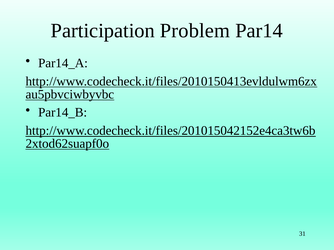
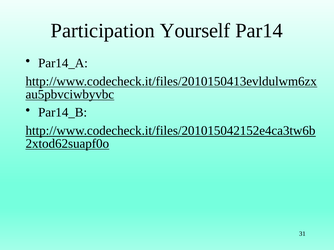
Problem: Problem -> Yourself
